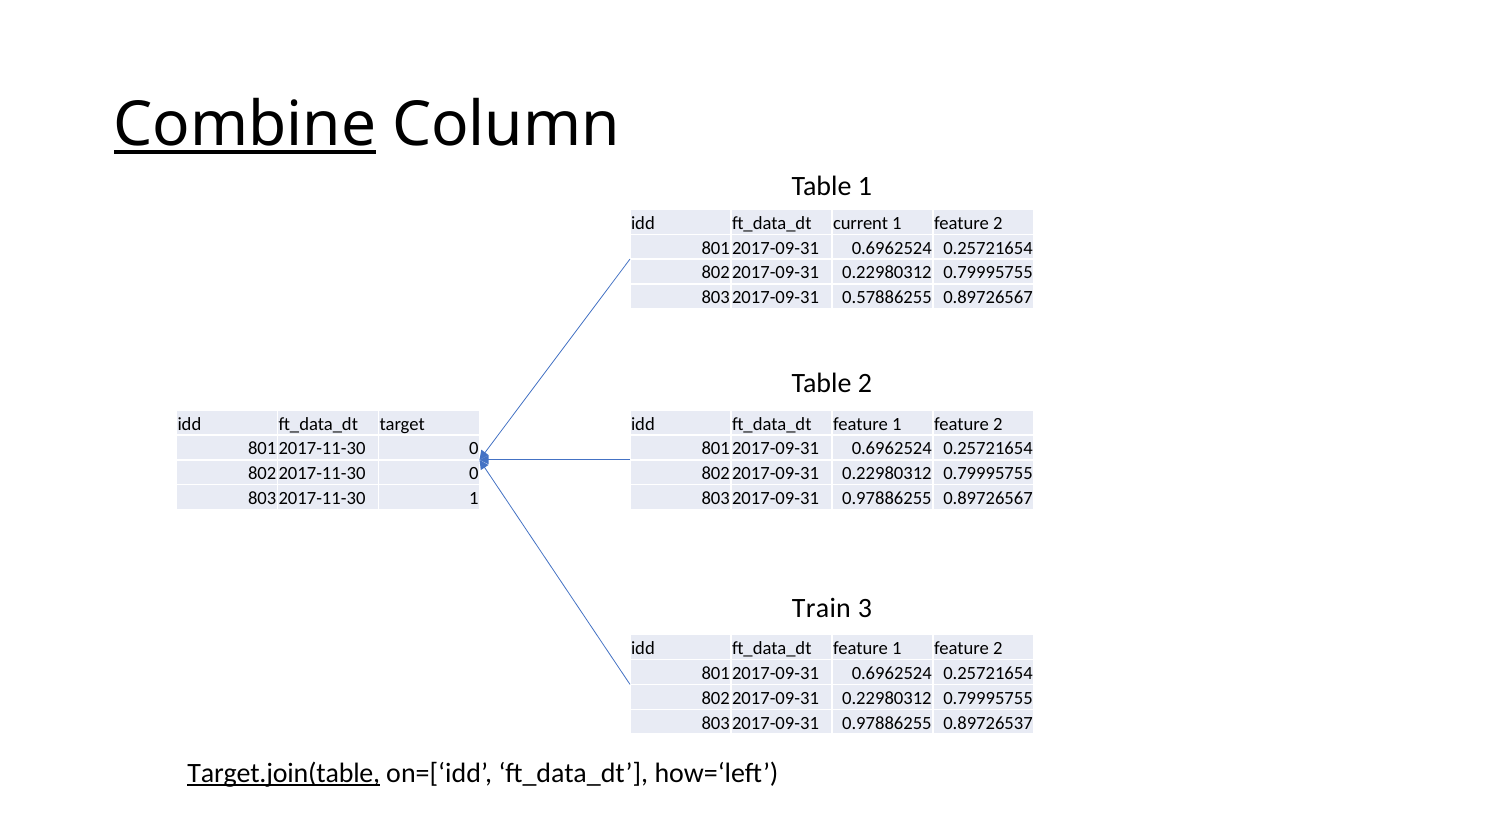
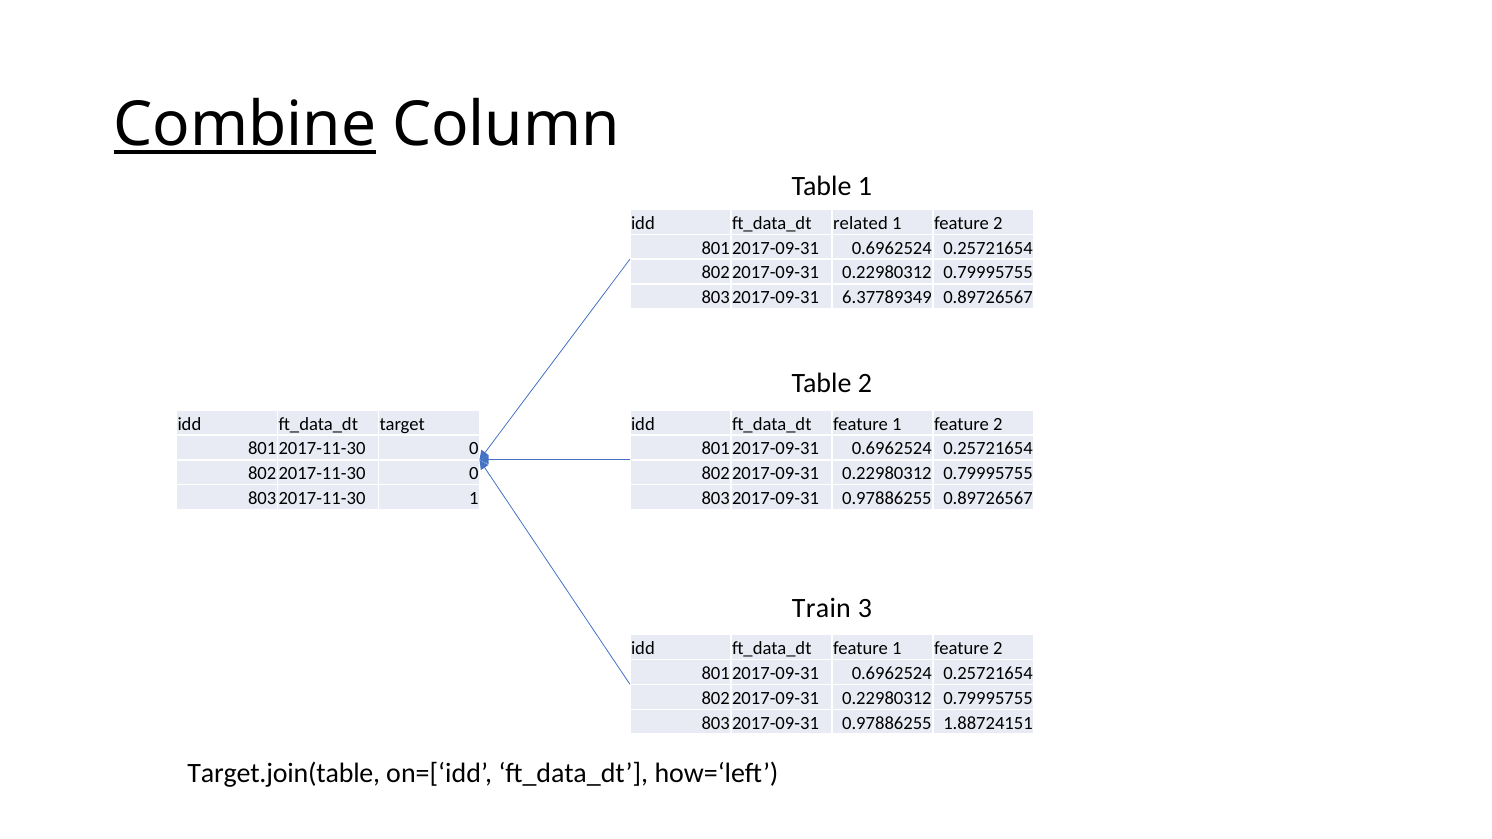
current: current -> related
0.57886255: 0.57886255 -> 6.37789349
0.89726537: 0.89726537 -> 1.88724151
Target.join(table underline: present -> none
